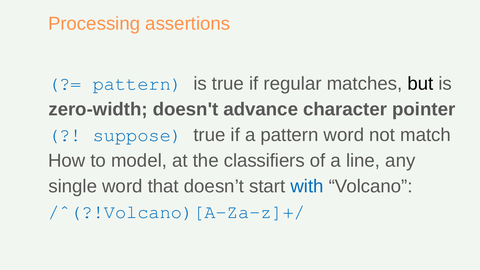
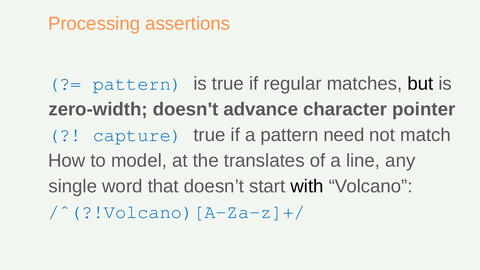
suppose: suppose -> capture
pattern word: word -> need
classifiers: classifiers -> translates
with colour: blue -> black
